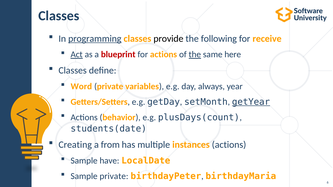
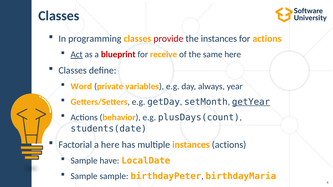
programming underline: present -> none
provide colour: black -> red
the following: following -> instances
for receive: receive -> actions
for actions: actions -> receive
the at (195, 55) underline: present -> none
Creating: Creating -> Factorial
a from: from -> here
Sample private: private -> sample
